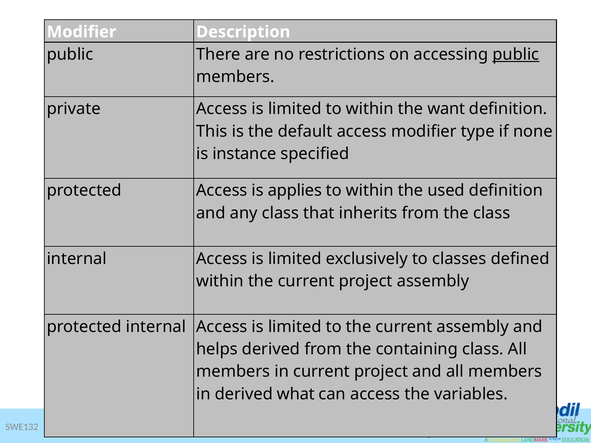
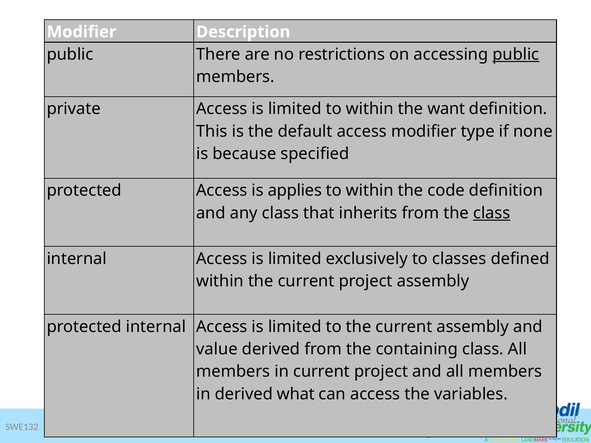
instance: instance -> because
used: used -> code
class at (492, 213) underline: none -> present
helps: helps -> value
